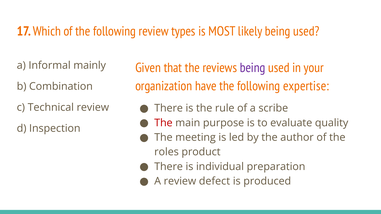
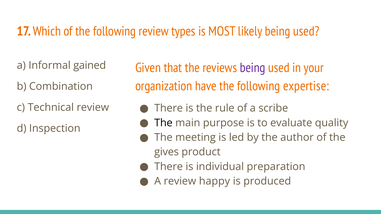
mainly: mainly -> gained
The at (163, 123) colour: red -> black
roles: roles -> gives
defect: defect -> happy
